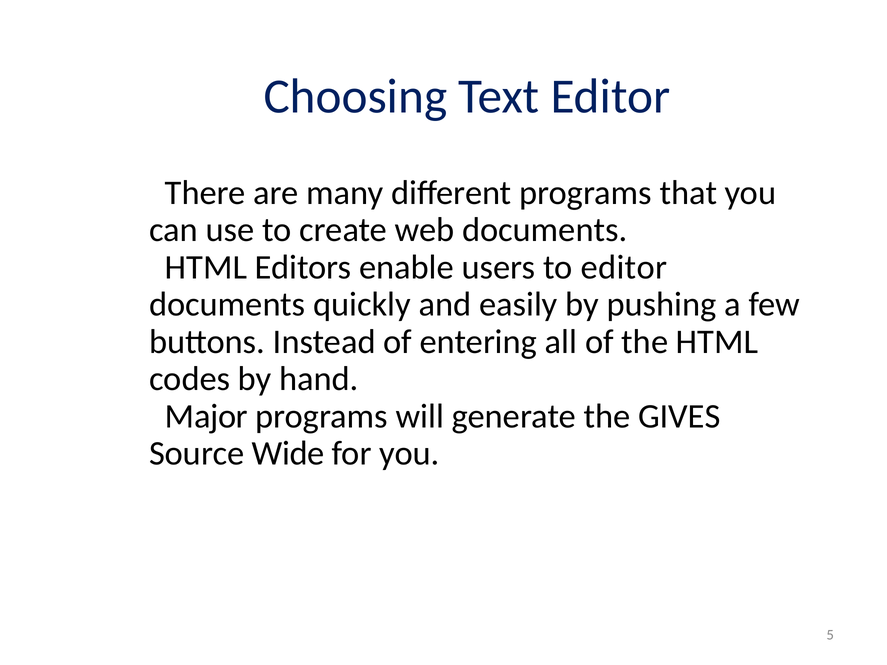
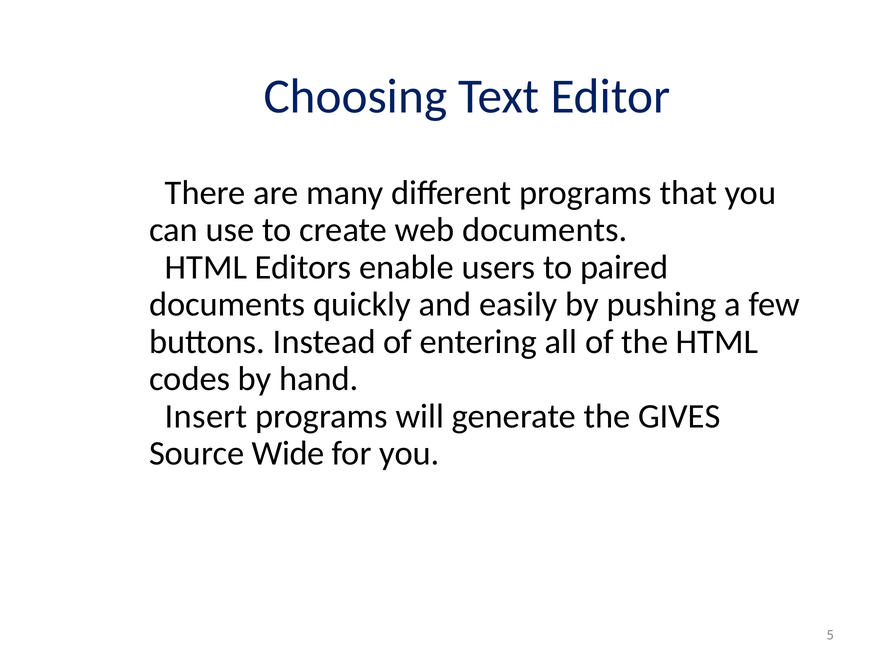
to editor: editor -> paired
Major: Major -> Insert
